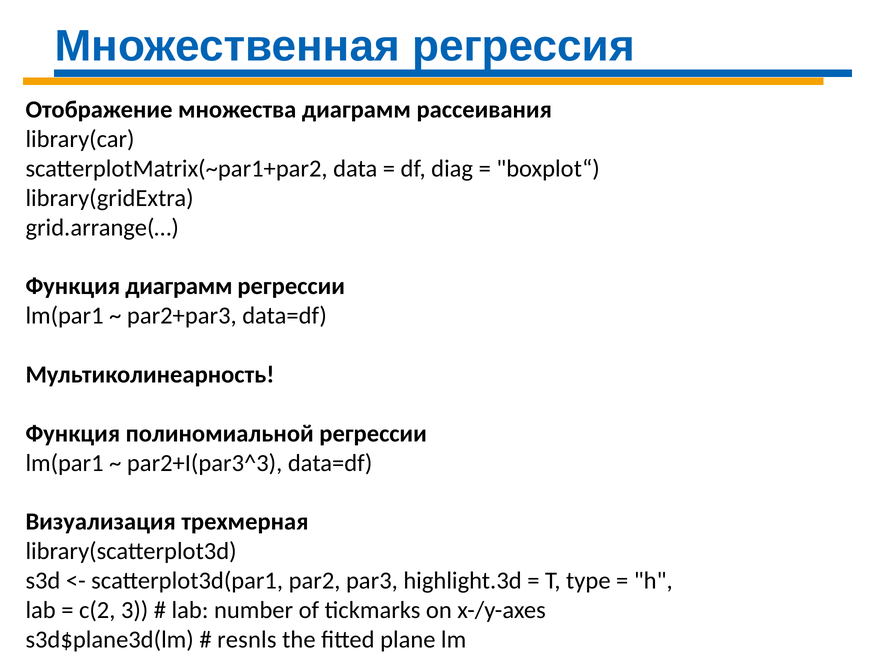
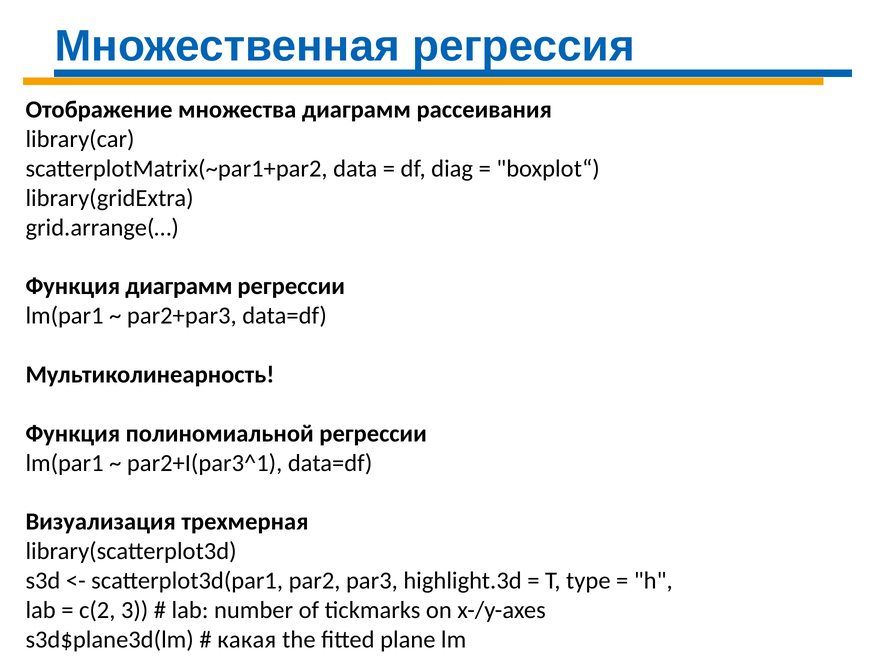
par2+I(par3^3: par2+I(par3^3 -> par2+I(par3^1
resnls: resnls -> какая
